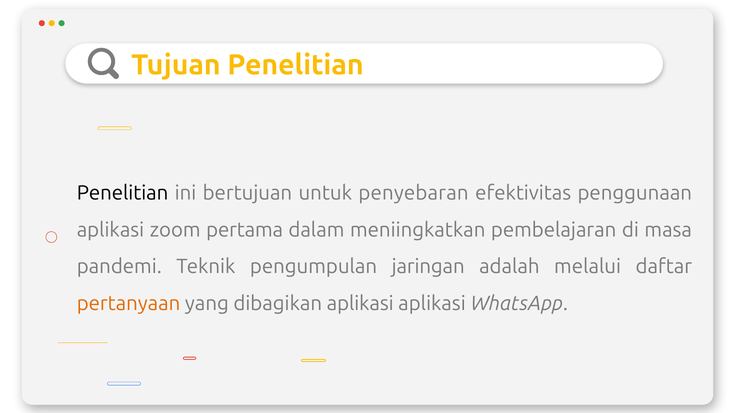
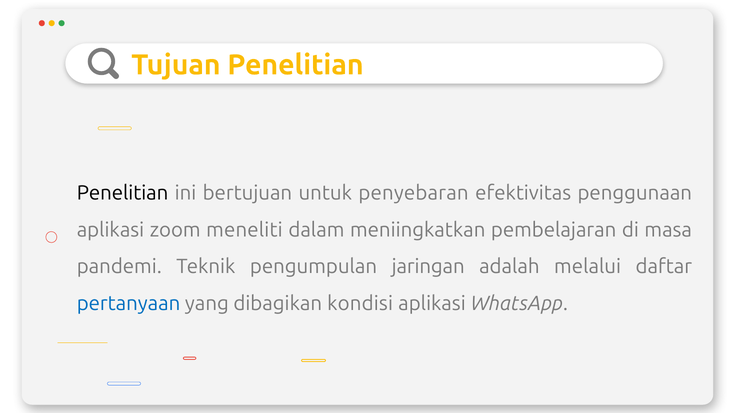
pertama: pertama -> meneliti
pertanyaan colour: orange -> blue
dibagikan aplikasi: aplikasi -> kondisi
